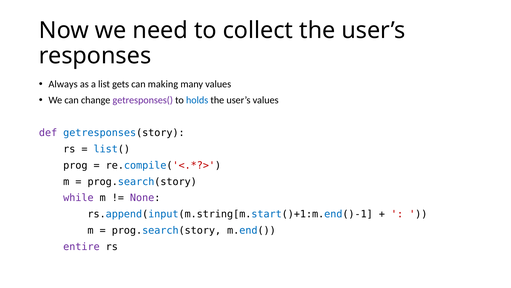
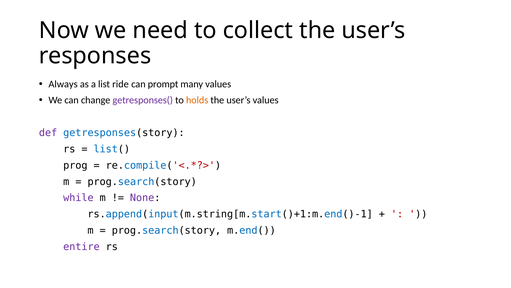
gets: gets -> ride
making: making -> prompt
holds colour: blue -> orange
